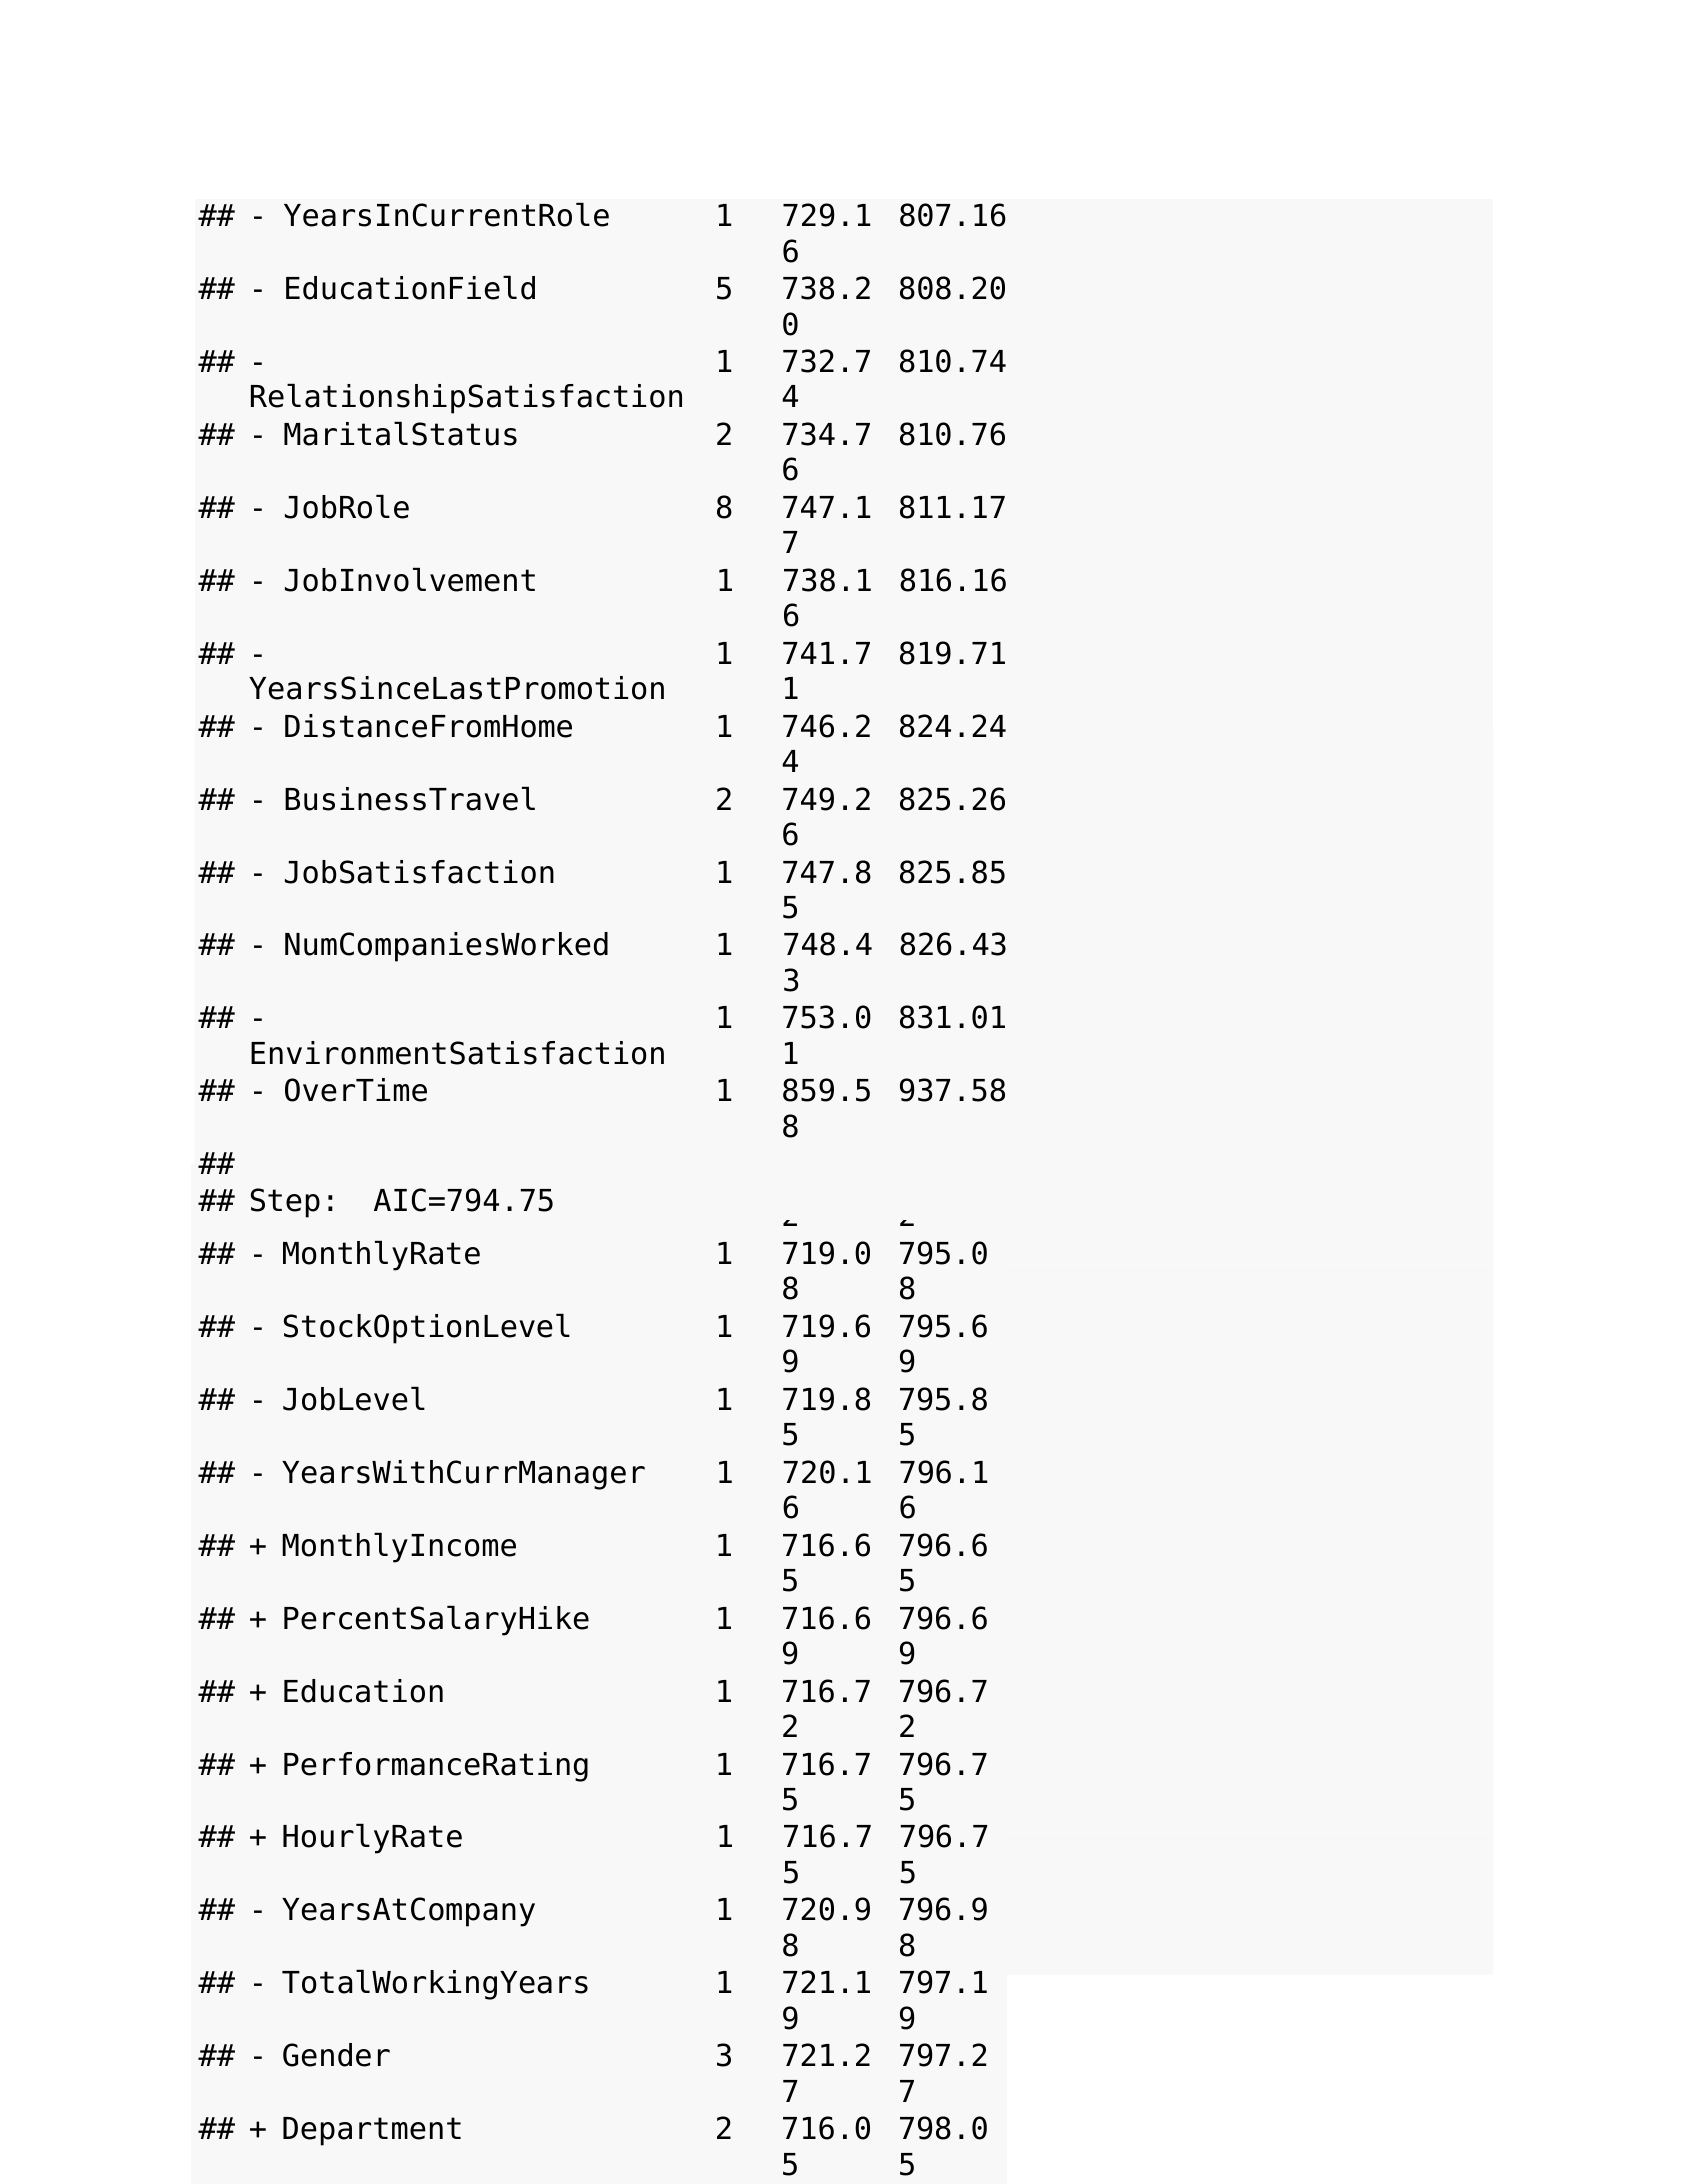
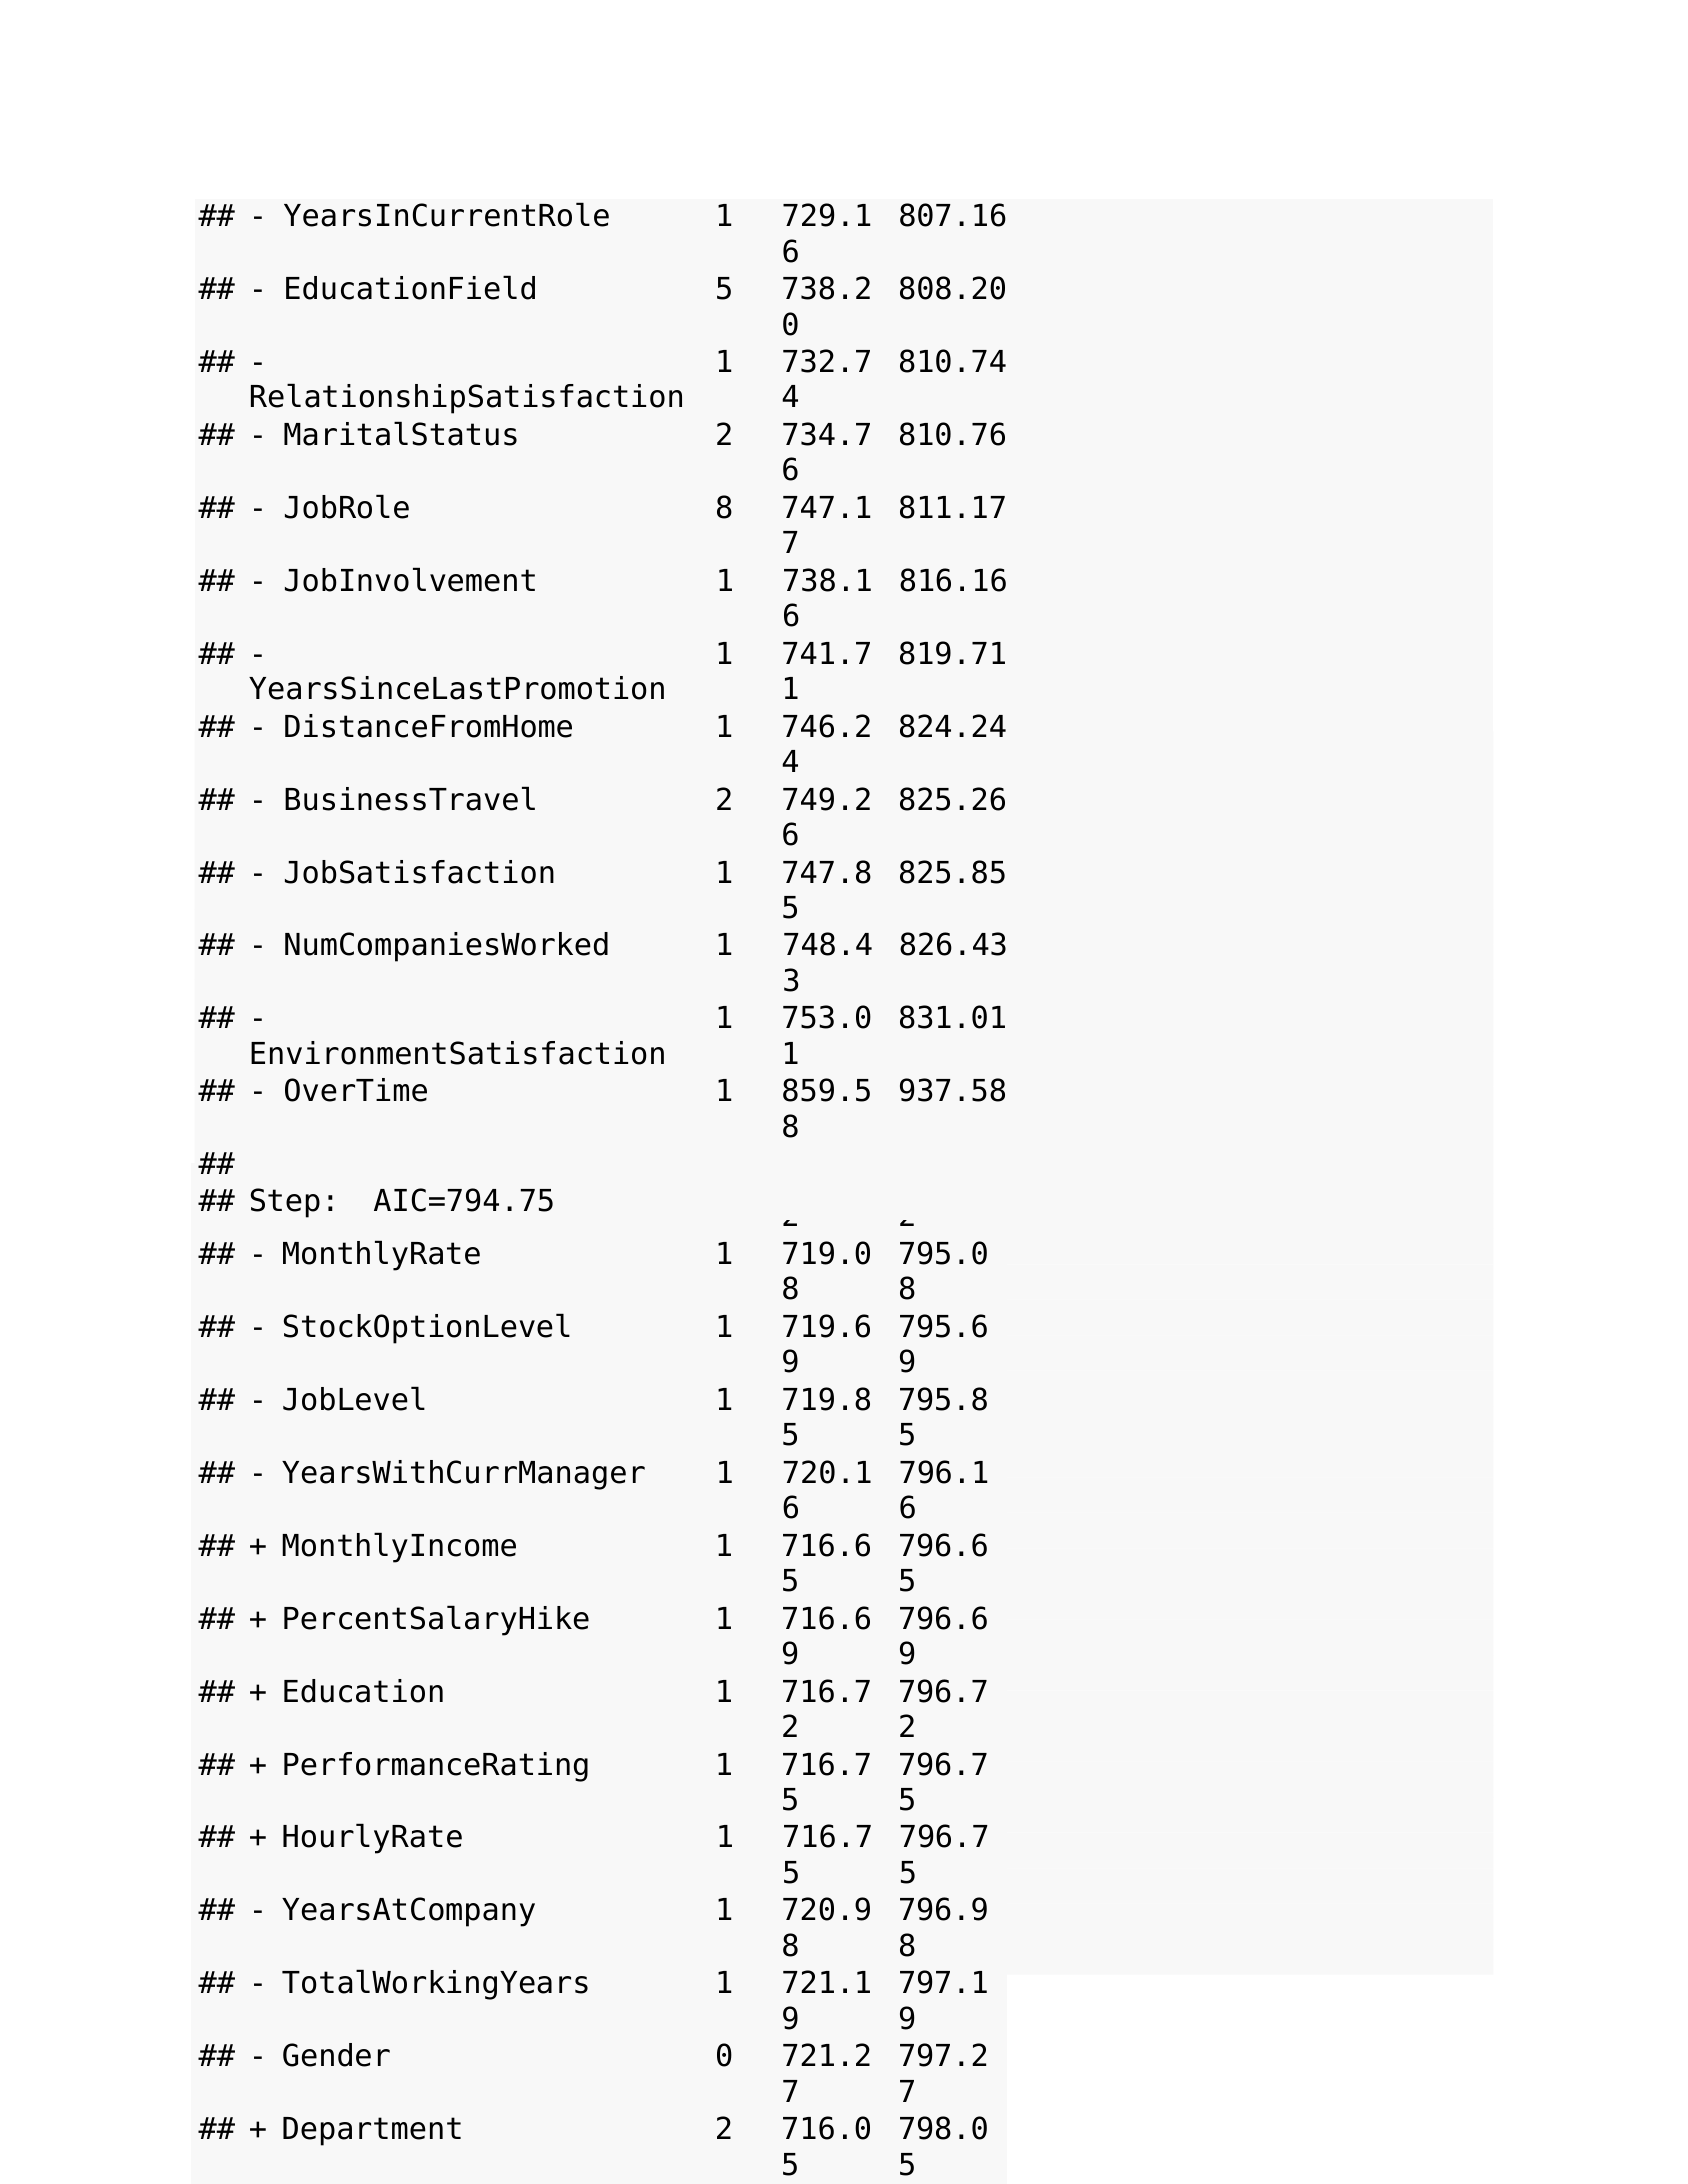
Gender 3: 3 -> 0
